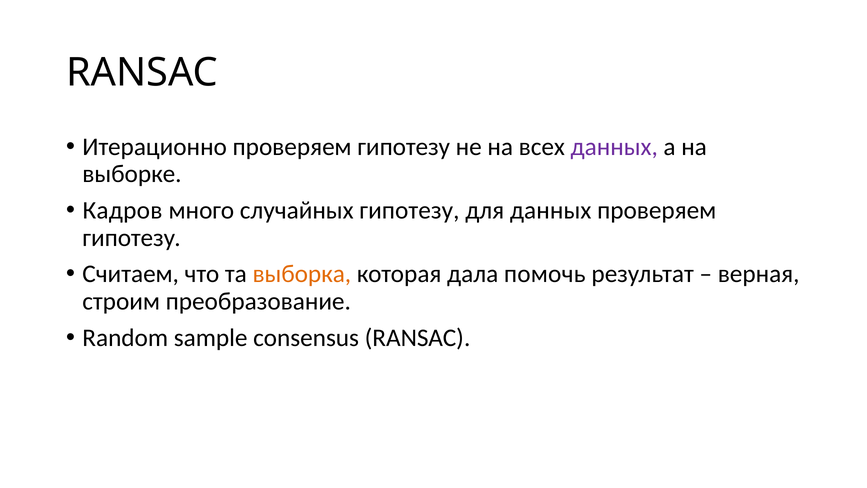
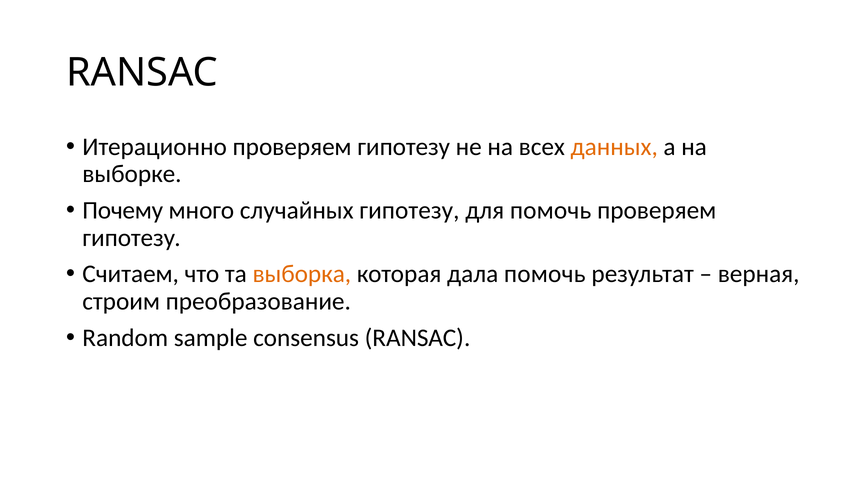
данных at (614, 147) colour: purple -> orange
Кадров: Кадров -> Почему
для данных: данных -> помочь
